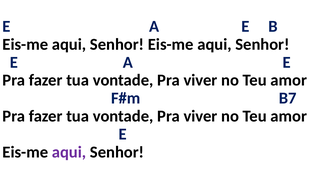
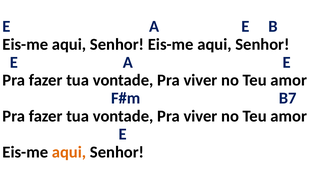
aqui at (69, 152) colour: purple -> orange
